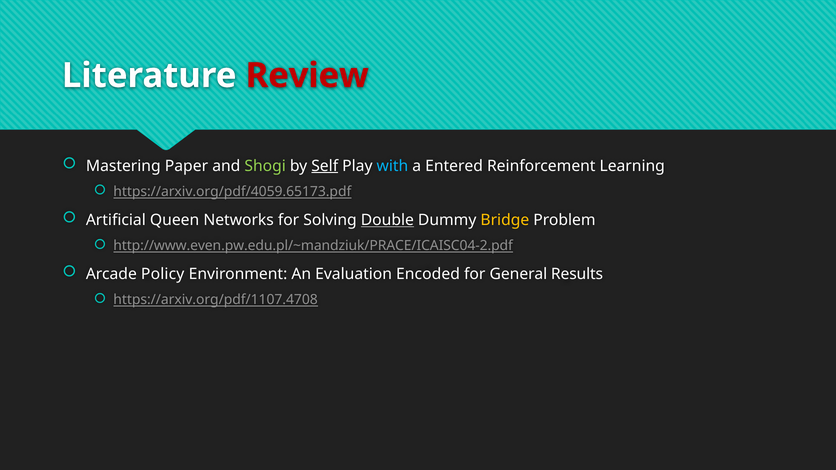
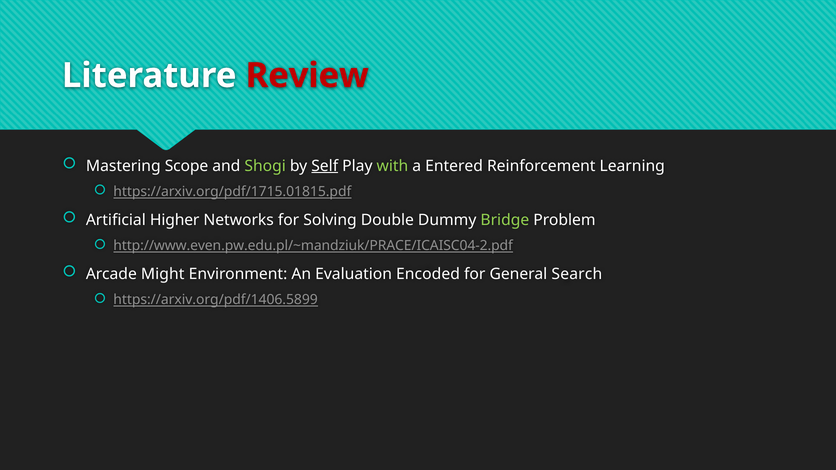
Paper: Paper -> Scope
with colour: light blue -> light green
https://arxiv.org/pdf/4059.65173.pdf: https://arxiv.org/pdf/4059.65173.pdf -> https://arxiv.org/pdf/1715.01815.pdf
Queen: Queen -> Higher
Double underline: present -> none
Bridge colour: yellow -> light green
Policy: Policy -> Might
Results: Results -> Search
https://arxiv.org/pdf/1107.4708: https://arxiv.org/pdf/1107.4708 -> https://arxiv.org/pdf/1406.5899
